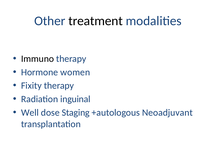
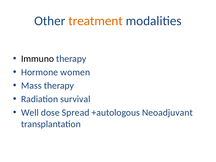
treatment colour: black -> orange
Fixity: Fixity -> Mass
inguinal: inguinal -> survival
Staging: Staging -> Spread
